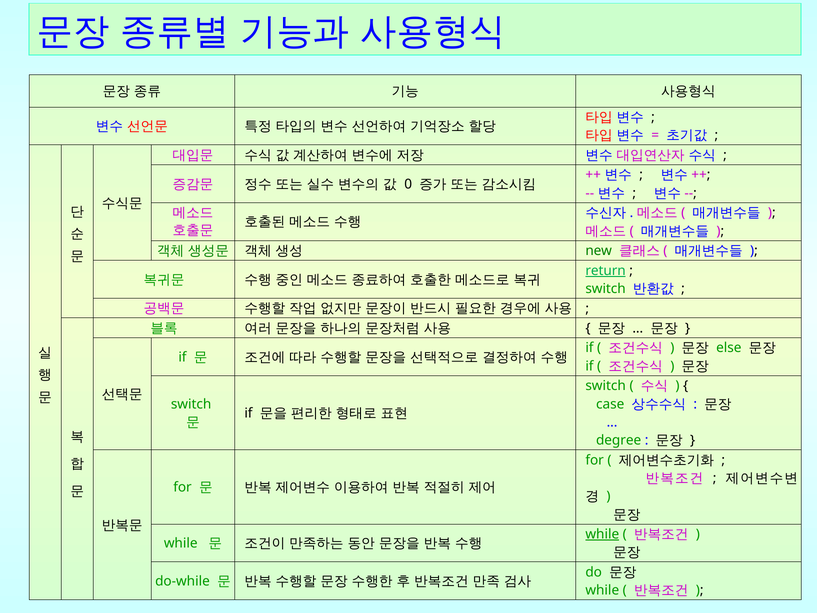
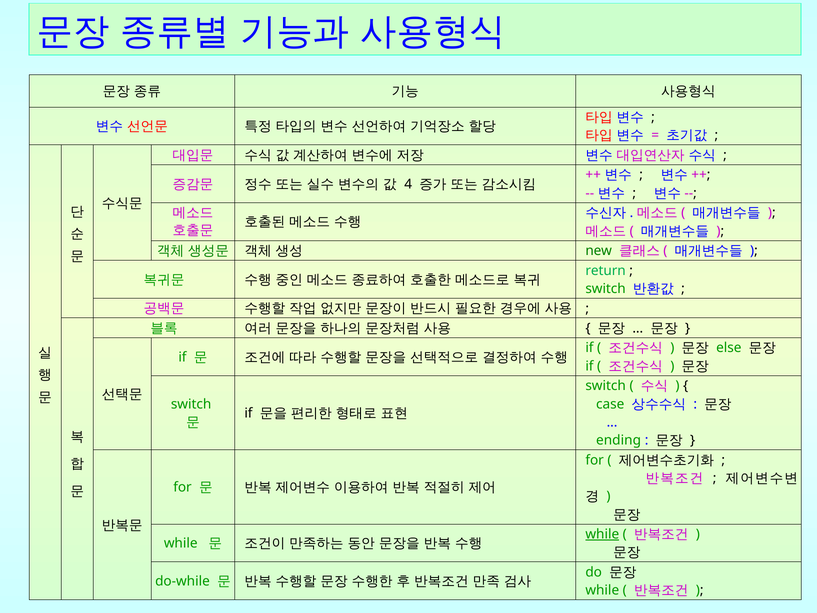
0: 0 -> 4
return underline: present -> none
degree: degree -> ending
